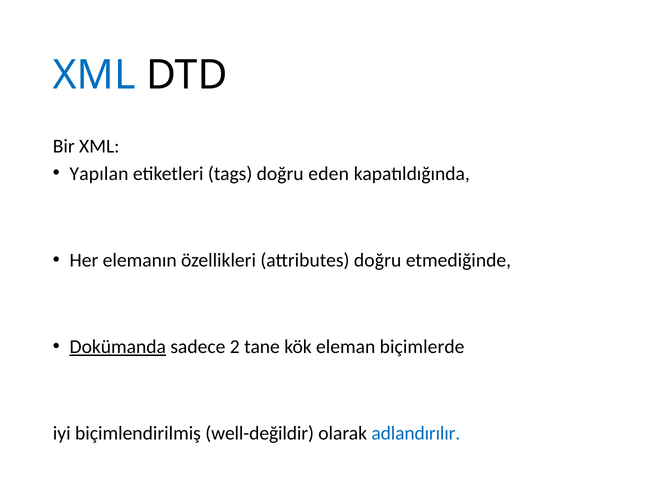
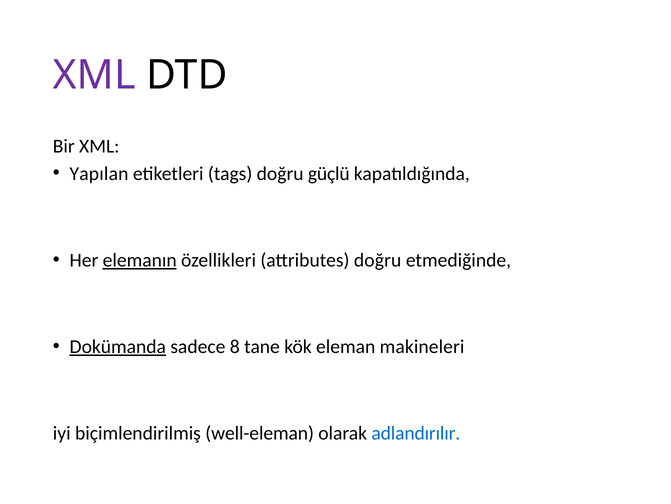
XML at (94, 75) colour: blue -> purple
eden: eden -> güçlü
elemanın underline: none -> present
2: 2 -> 8
biçimlerde: biçimlerde -> makineleri
well-değildir: well-değildir -> well-eleman
